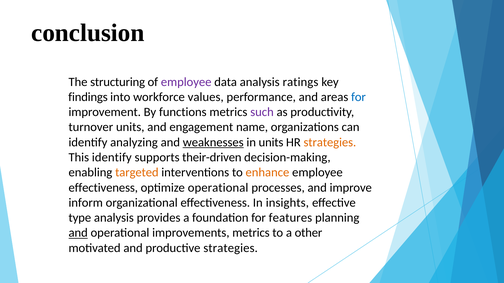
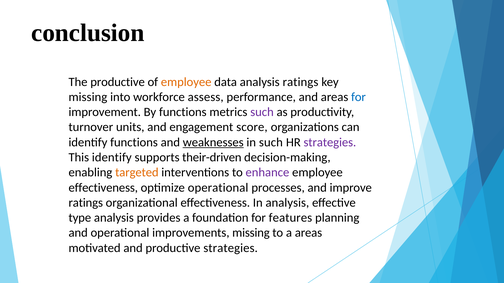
The structuring: structuring -> productive
employee at (186, 82) colour: purple -> orange
findings at (88, 97): findings -> missing
values: values -> assess
name: name -> score
identify analyzing: analyzing -> functions
in units: units -> such
strategies at (330, 142) colour: orange -> purple
enhance colour: orange -> purple
inform at (86, 203): inform -> ratings
In insights: insights -> analysis
and at (78, 233) underline: present -> none
improvements metrics: metrics -> missing
a other: other -> areas
